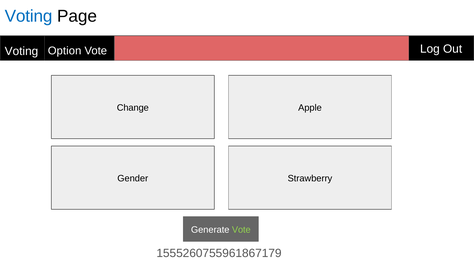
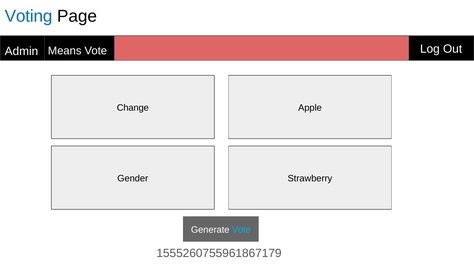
Option: Option -> Means
Voting at (21, 51): Voting -> Admin
Vote at (241, 229) colour: light green -> light blue
